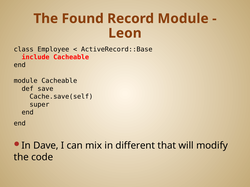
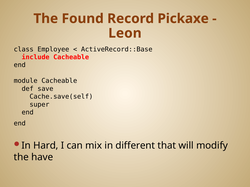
Record Module: Module -> Pickaxe
Dave: Dave -> Hard
code: code -> have
